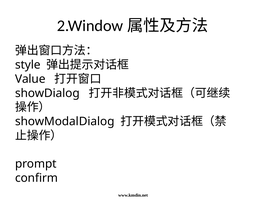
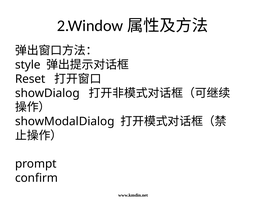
Value: Value -> Reset
